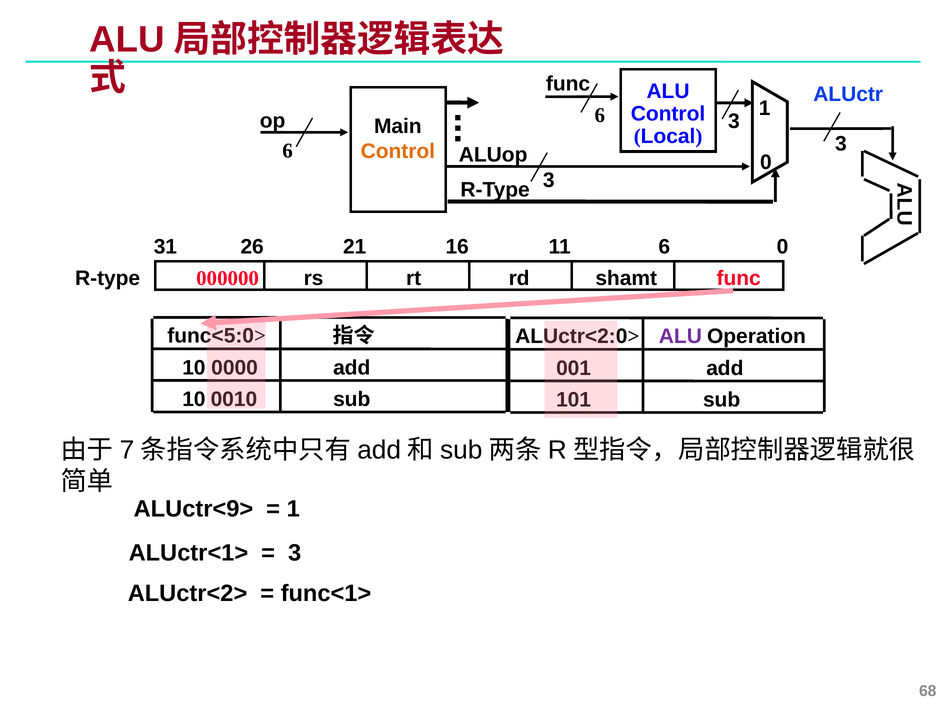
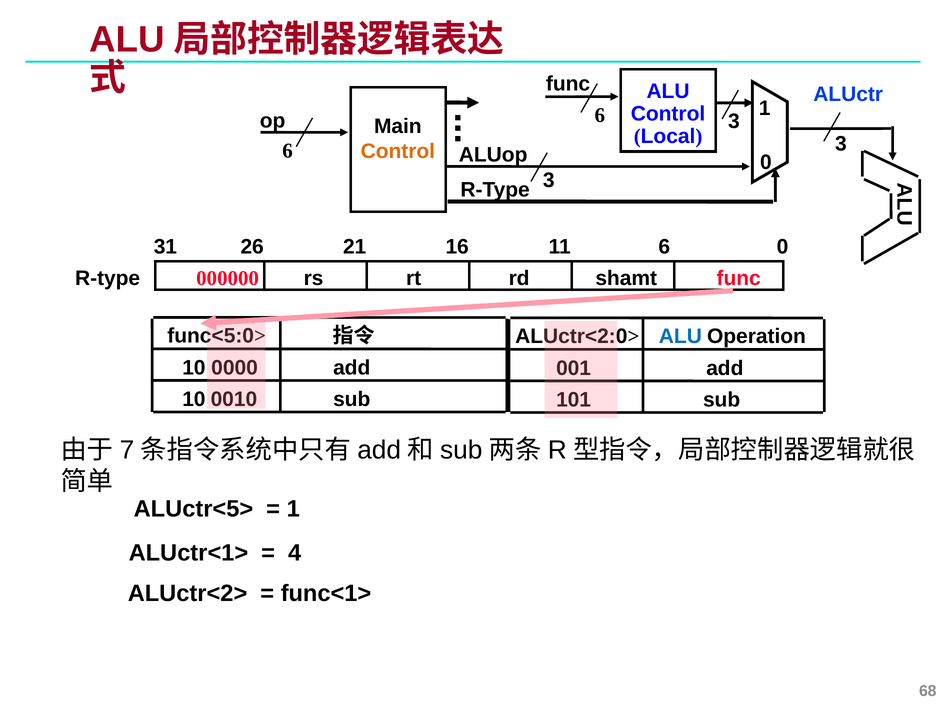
ALU at (680, 337) colour: purple -> blue
ALUctr<9>: ALUctr<9> -> ALUctr<5>
3 at (295, 553): 3 -> 4
